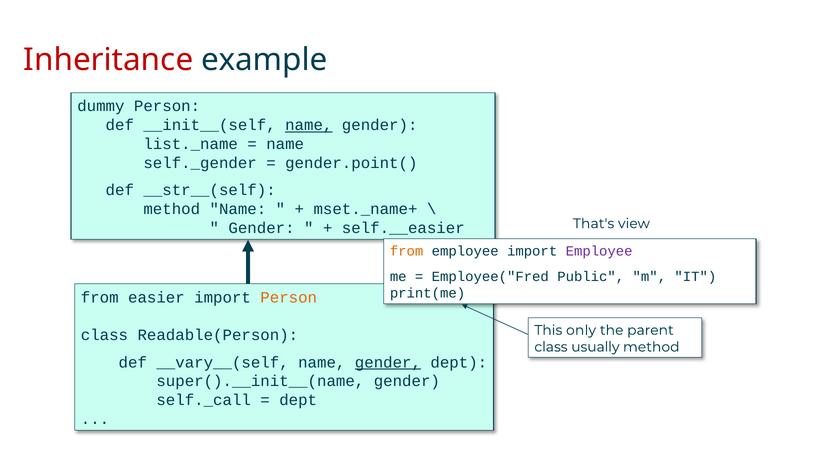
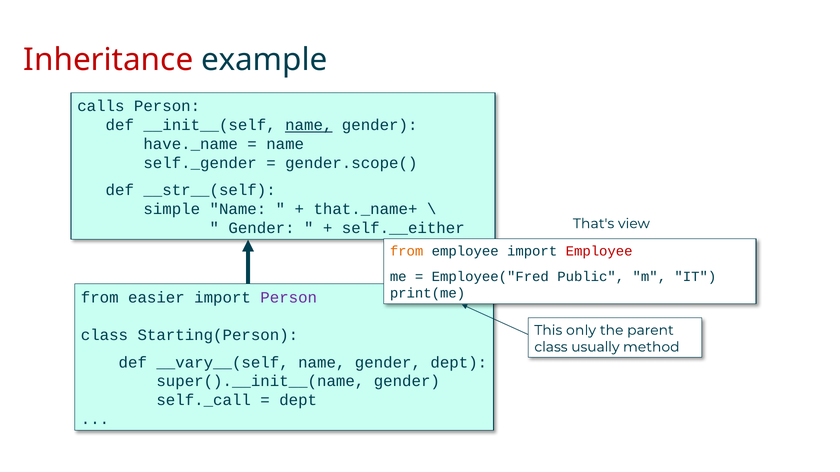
dummy: dummy -> calls
list._name: list._name -> have._name
gender.point(: gender.point( -> gender.scope(
method at (172, 209): method -> simple
mset._name+: mset._name+ -> that._name+
self.__easier: self.__easier -> self.__either
Employee at (599, 252) colour: purple -> red
Person at (289, 298) colour: orange -> purple
Readable(Person: Readable(Person -> Starting(Person
gender at (388, 363) underline: present -> none
